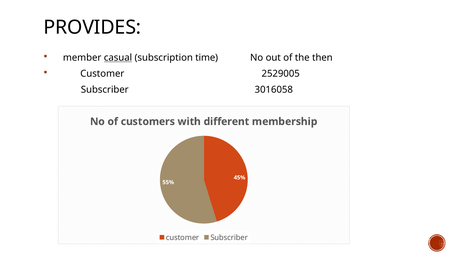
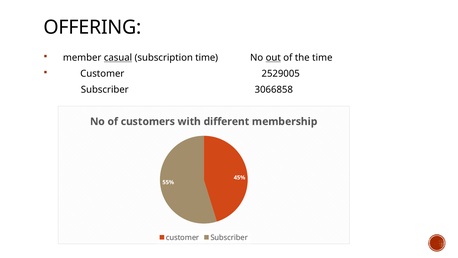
PROVIDES: PROVIDES -> OFFERING
out underline: none -> present
the then: then -> time
3016058: 3016058 -> 3066858
